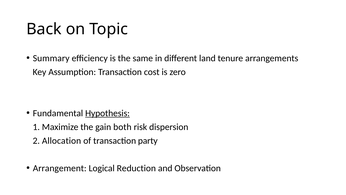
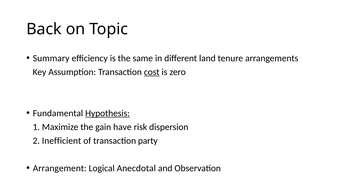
cost underline: none -> present
both: both -> have
Allocation: Allocation -> Inefficient
Reduction: Reduction -> Anecdotal
